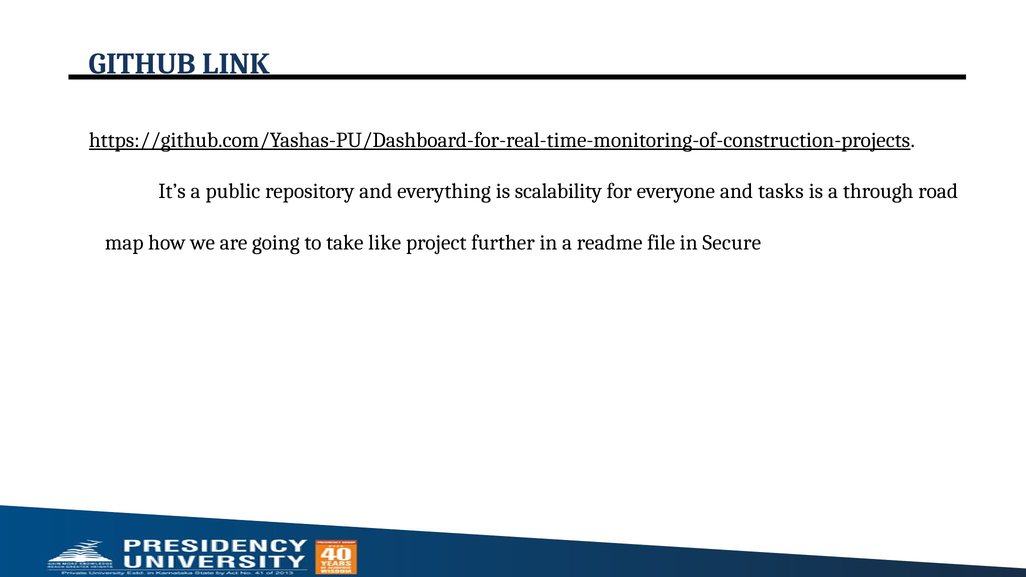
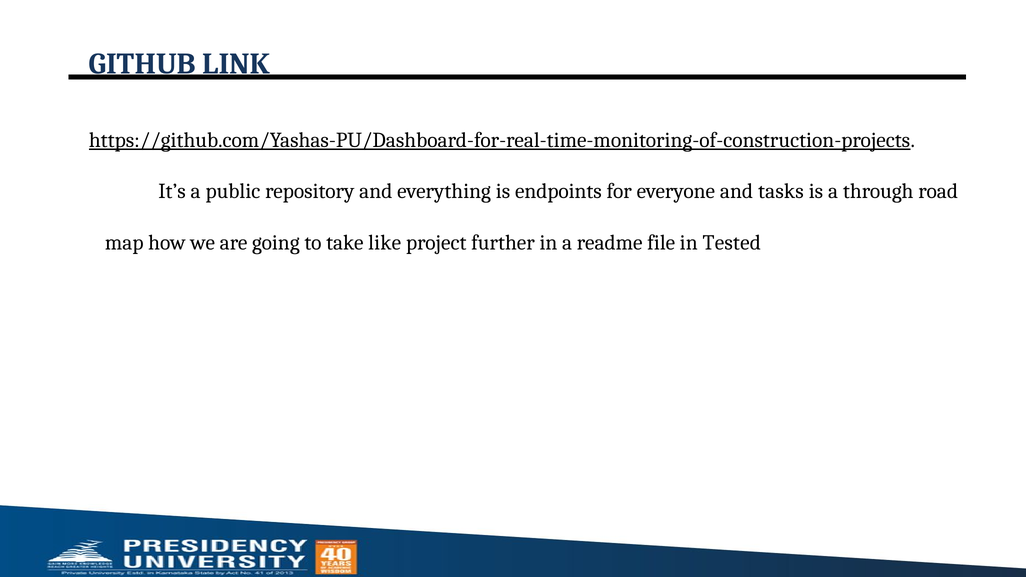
scalability: scalability -> endpoints
Secure: Secure -> Tested
